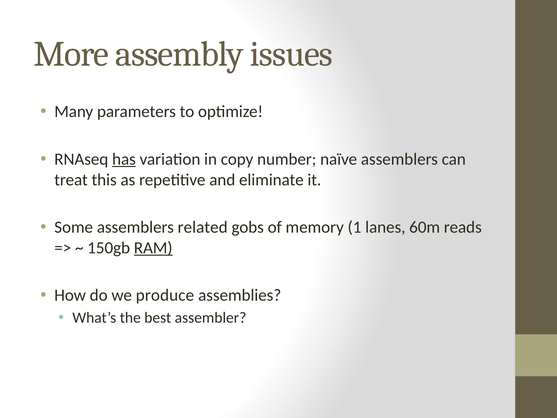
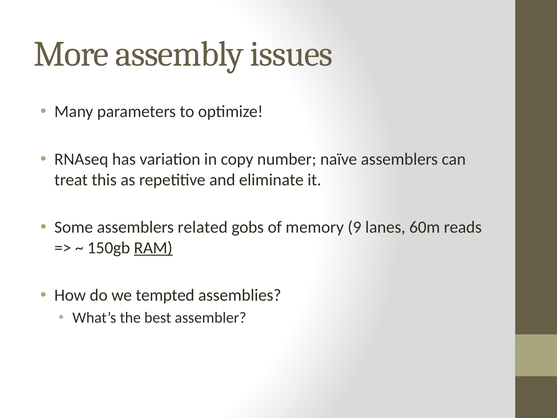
has underline: present -> none
1: 1 -> 9
produce: produce -> tempted
